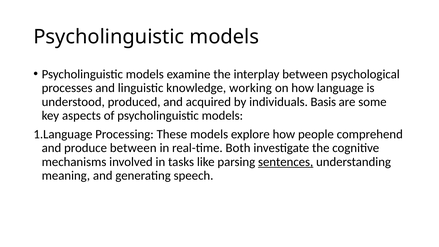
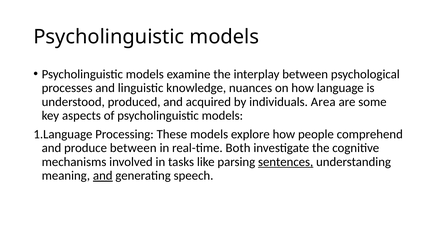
working: working -> nuances
Basis: Basis -> Area
and at (103, 176) underline: none -> present
